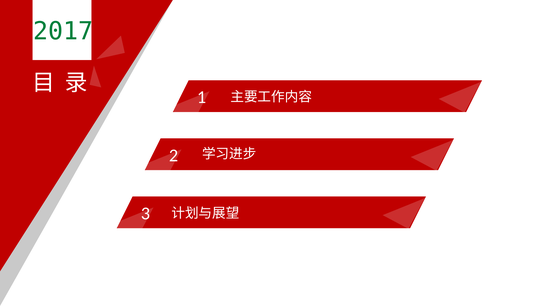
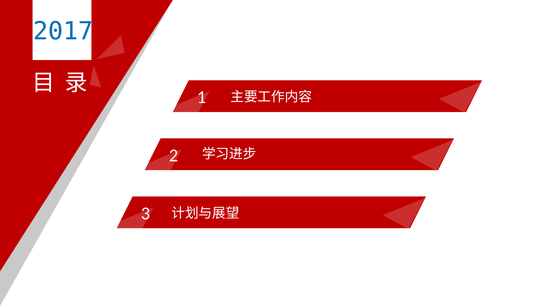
2017 colour: green -> blue
